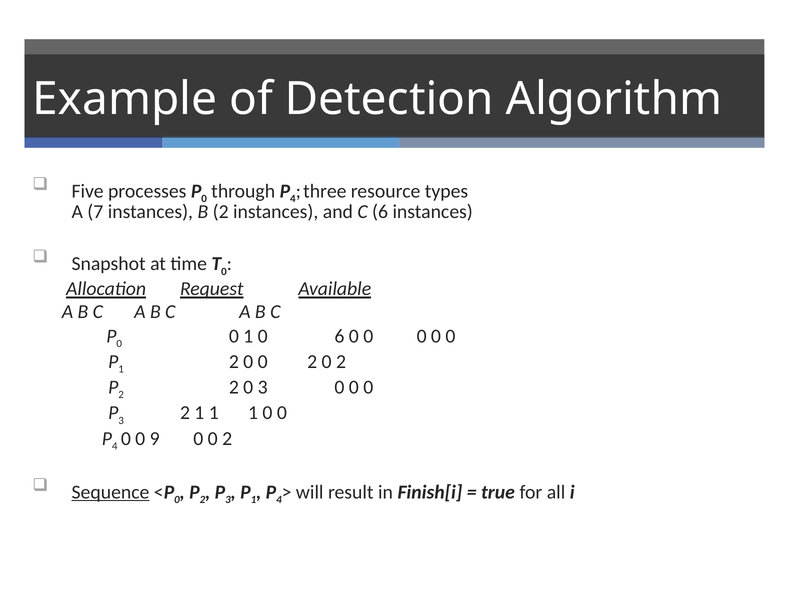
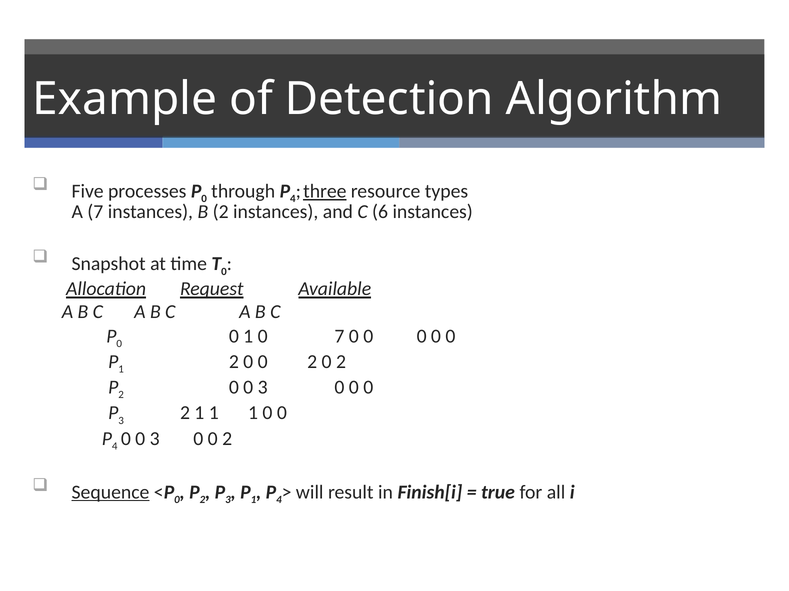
three underline: none -> present
0 6: 6 -> 7
2 at (234, 388): 2 -> 0
9 at (155, 439): 9 -> 3
